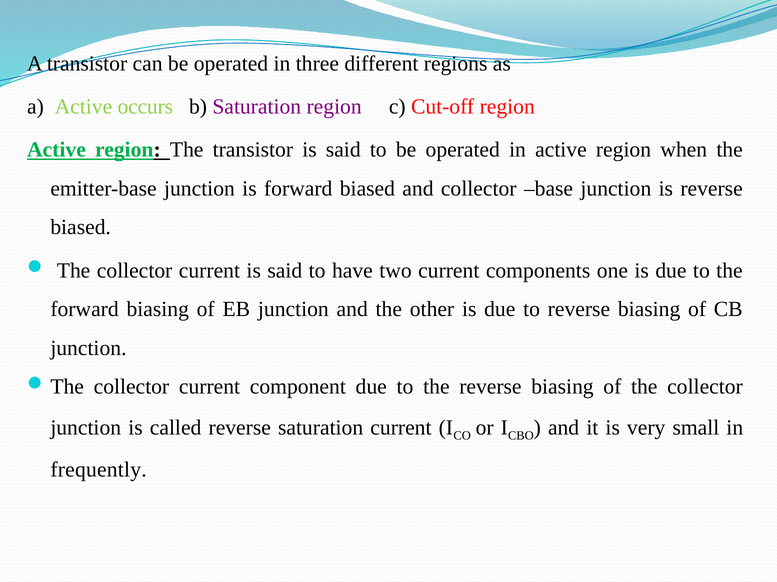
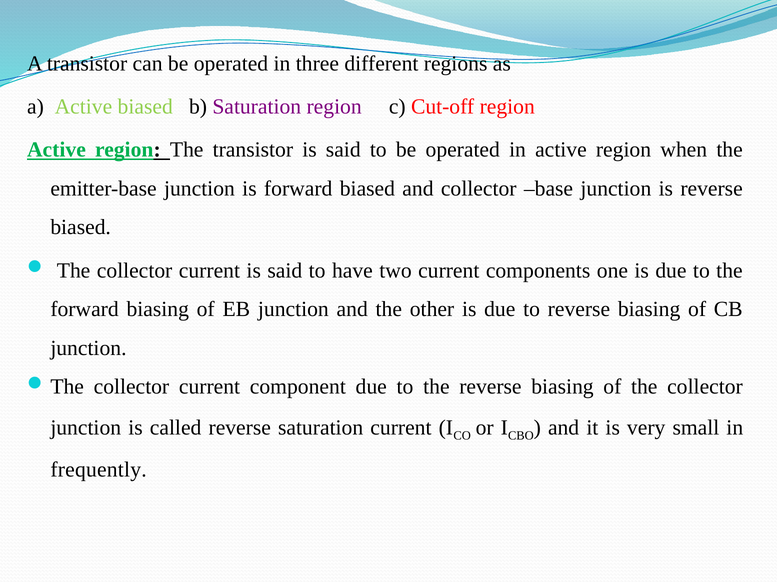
Active occurs: occurs -> biased
